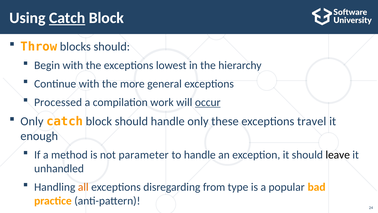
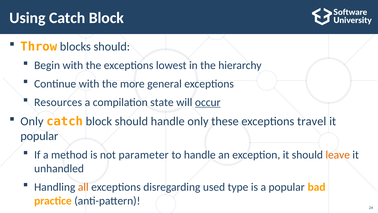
Catch at (67, 18) underline: present -> none
Processed: Processed -> Resources
work: work -> state
enough at (39, 136): enough -> popular
leave colour: black -> orange
from: from -> used
